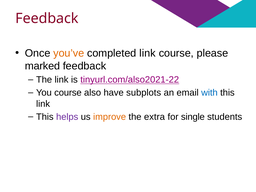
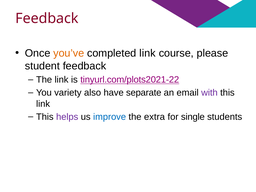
marked: marked -> student
tinyurl.com/also2021-22: tinyurl.com/also2021-22 -> tinyurl.com/plots2021-22
You course: course -> variety
subplots: subplots -> separate
with colour: blue -> purple
improve colour: orange -> blue
